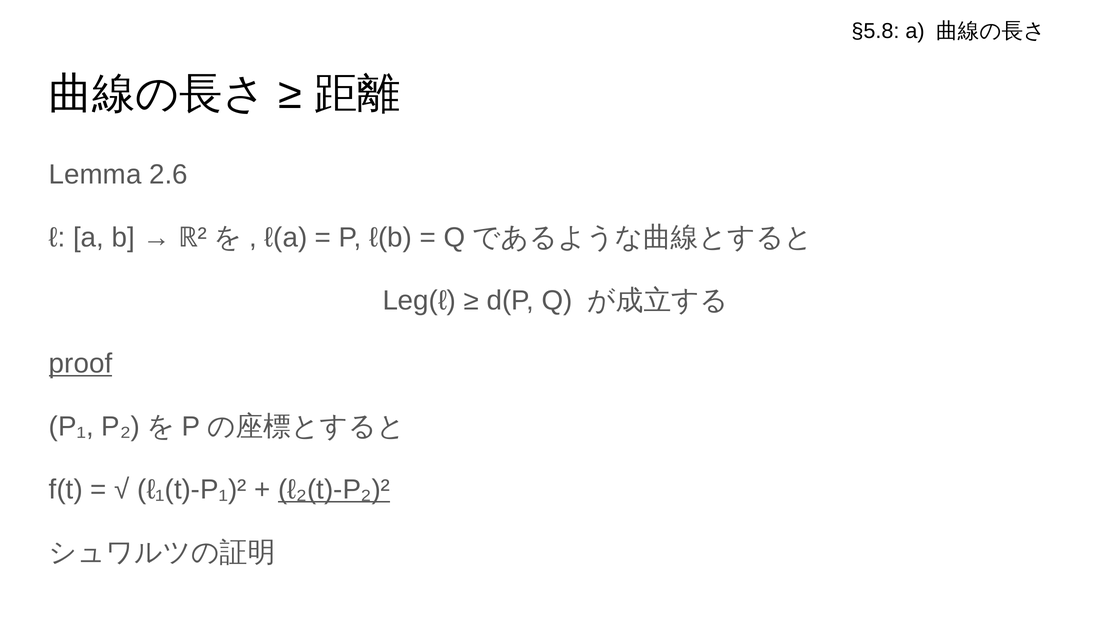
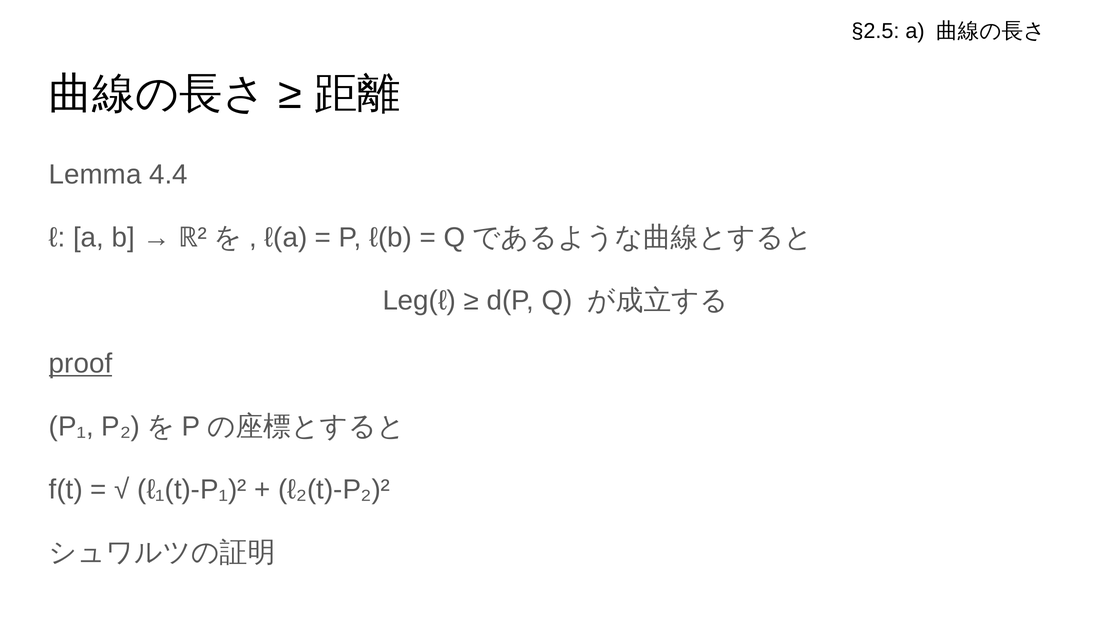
§5.8: §5.8 -> §2.5
2.6: 2.6 -> 4.4
ℓ₂(t)-P₂)² underline: present -> none
